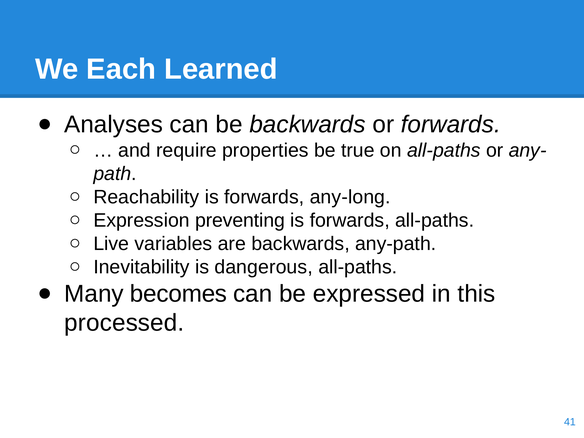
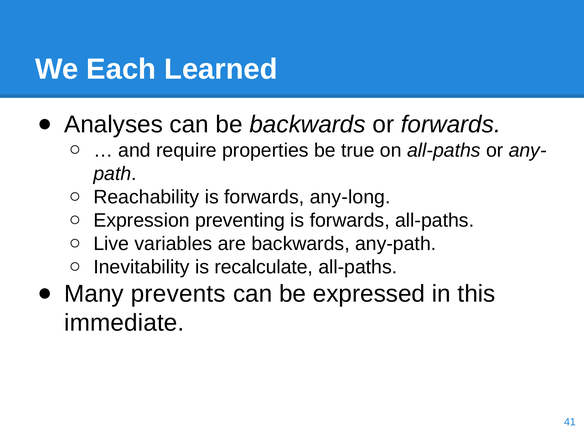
dangerous: dangerous -> recalculate
becomes: becomes -> prevents
processed: processed -> immediate
